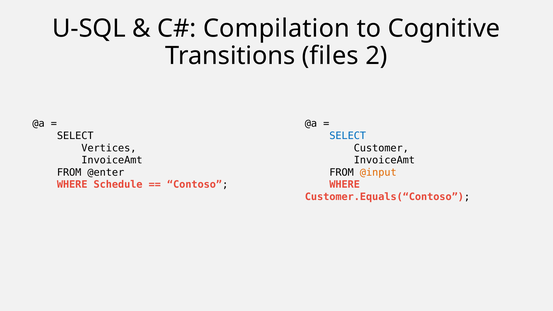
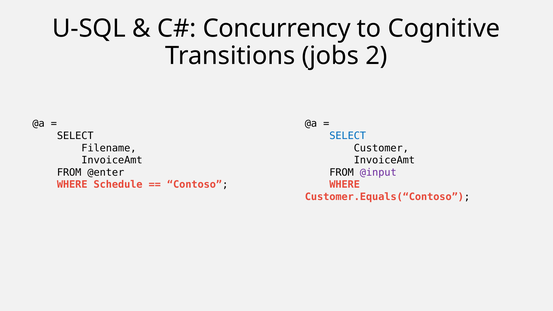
Compilation: Compilation -> Concurrency
files: files -> jobs
Vertices: Vertices -> Filename
@input colour: orange -> purple
